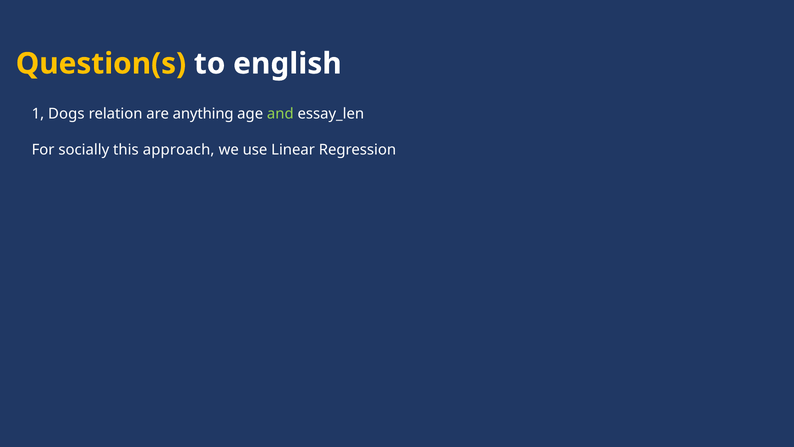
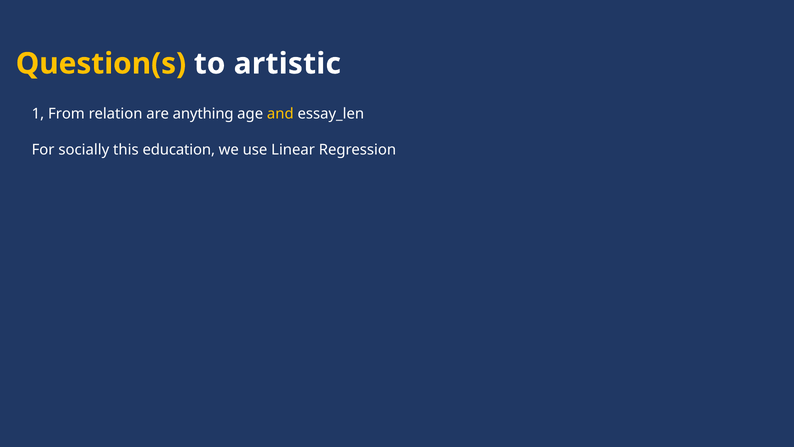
english: english -> artistic
Dogs: Dogs -> From
and colour: light green -> yellow
approach: approach -> education
